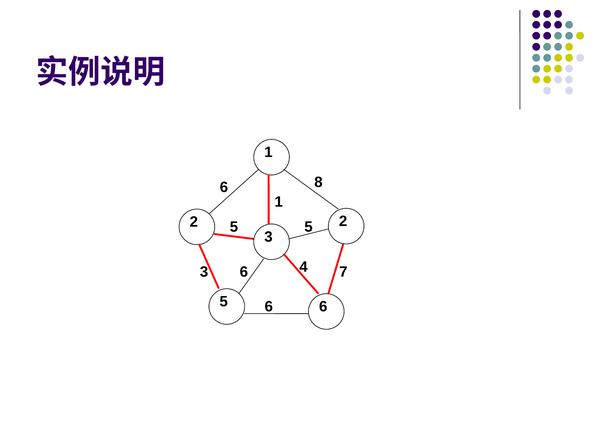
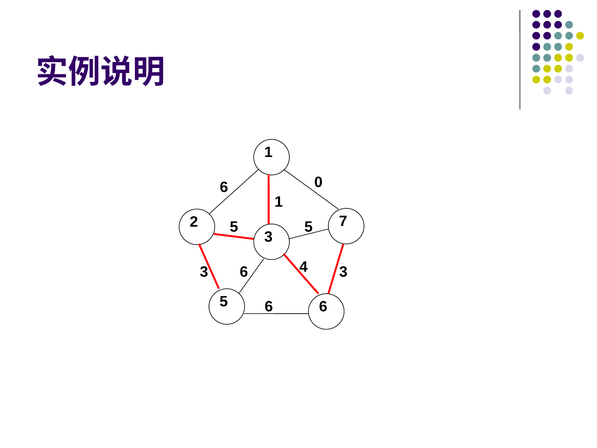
8: 8 -> 0
2 2: 2 -> 7
4 7: 7 -> 3
